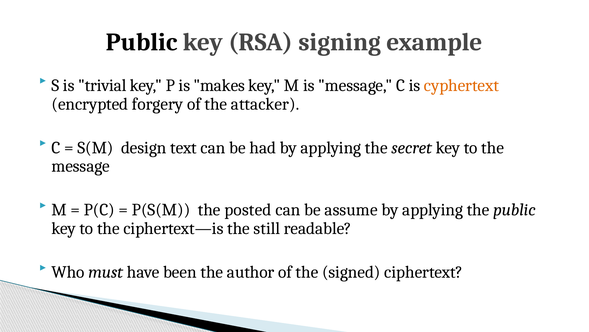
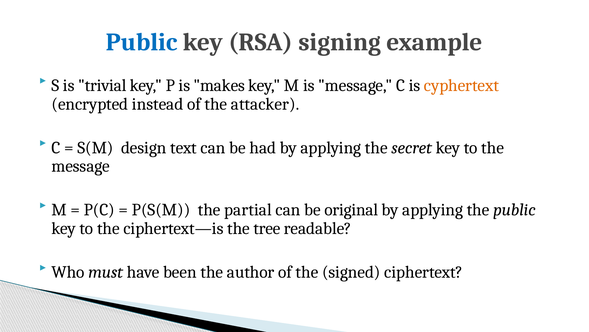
Public at (142, 42) colour: black -> blue
forgery: forgery -> instead
posted: posted -> partial
assume: assume -> original
still: still -> tree
